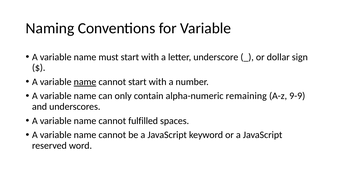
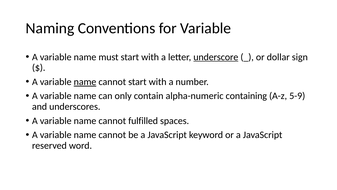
underscore underline: none -> present
remaining: remaining -> containing
9-9: 9-9 -> 5-9
